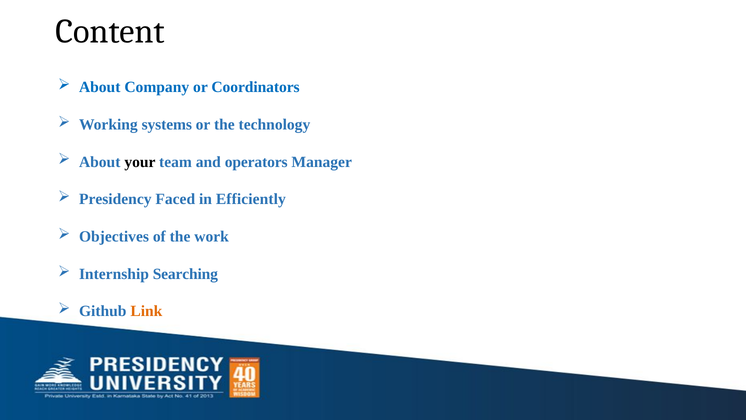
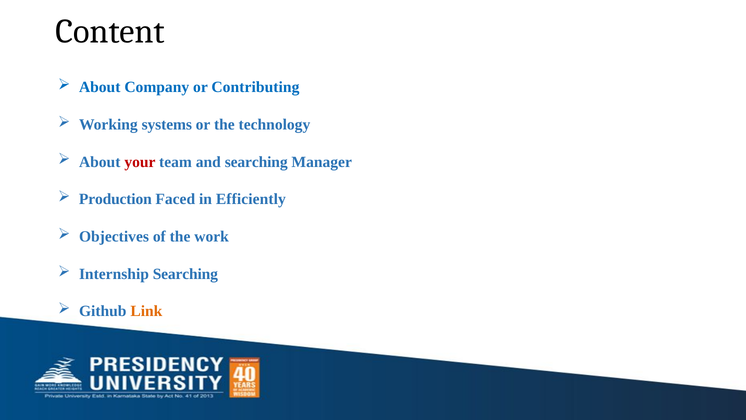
Coordinators: Coordinators -> Contributing
your colour: black -> red
and operators: operators -> searching
Presidency: Presidency -> Production
